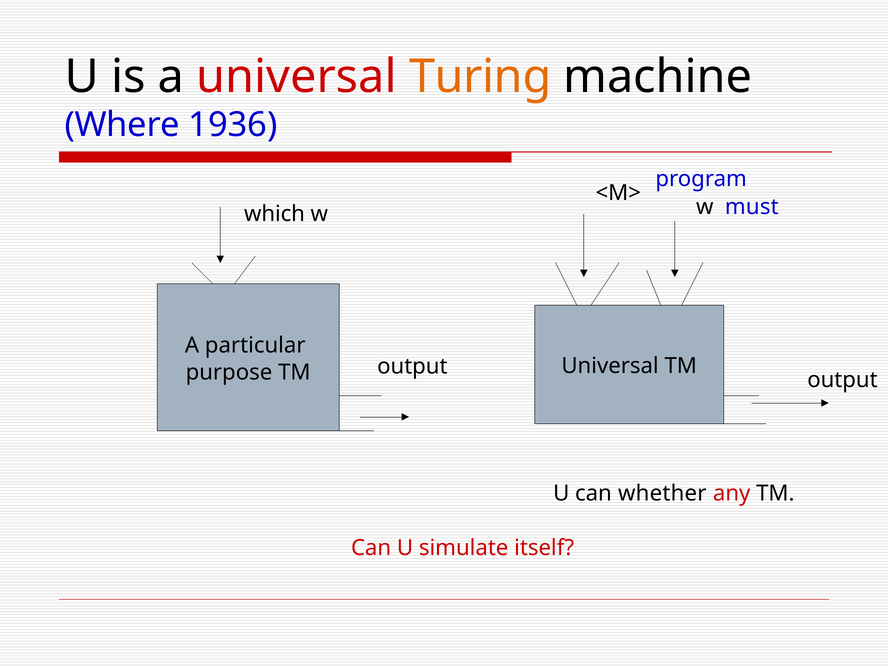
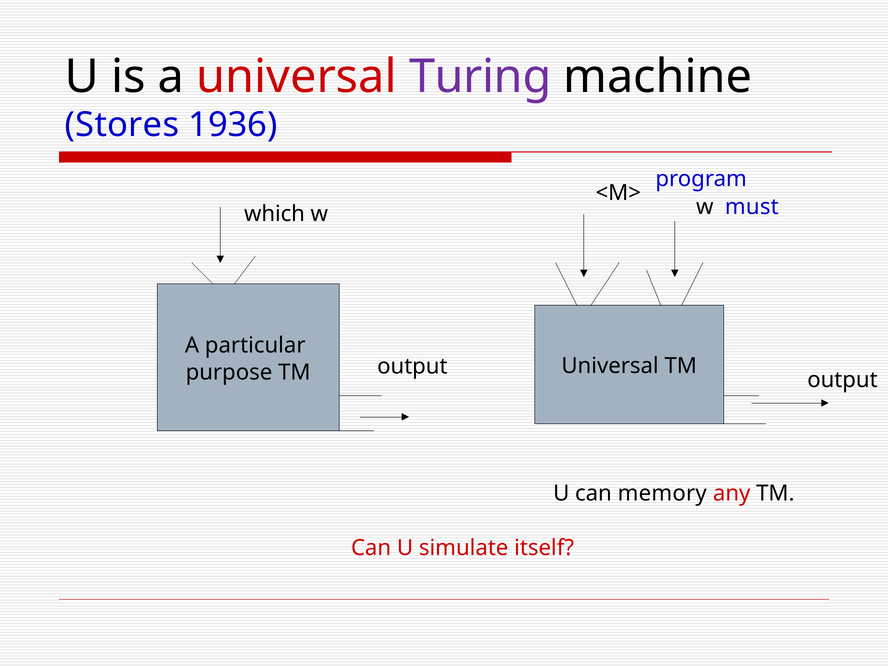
Turing colour: orange -> purple
Where: Where -> Stores
whether: whether -> memory
